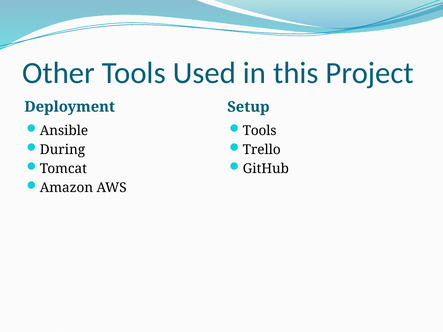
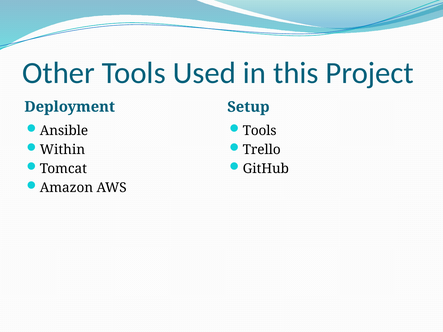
During: During -> Within
